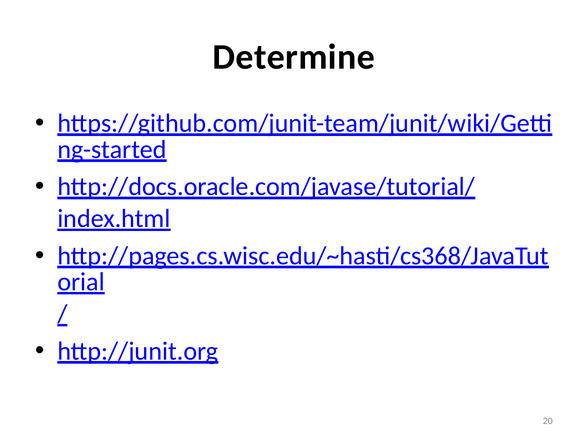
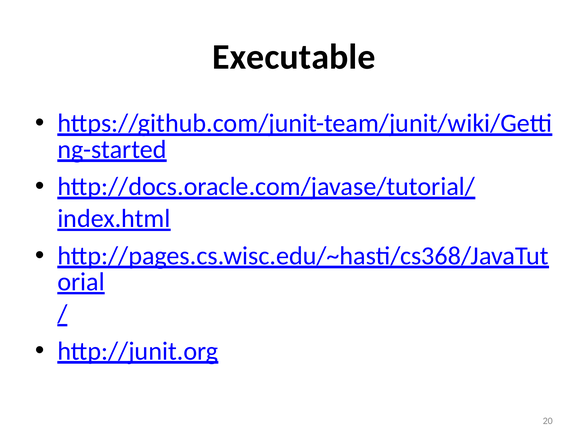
Determine: Determine -> Executable
